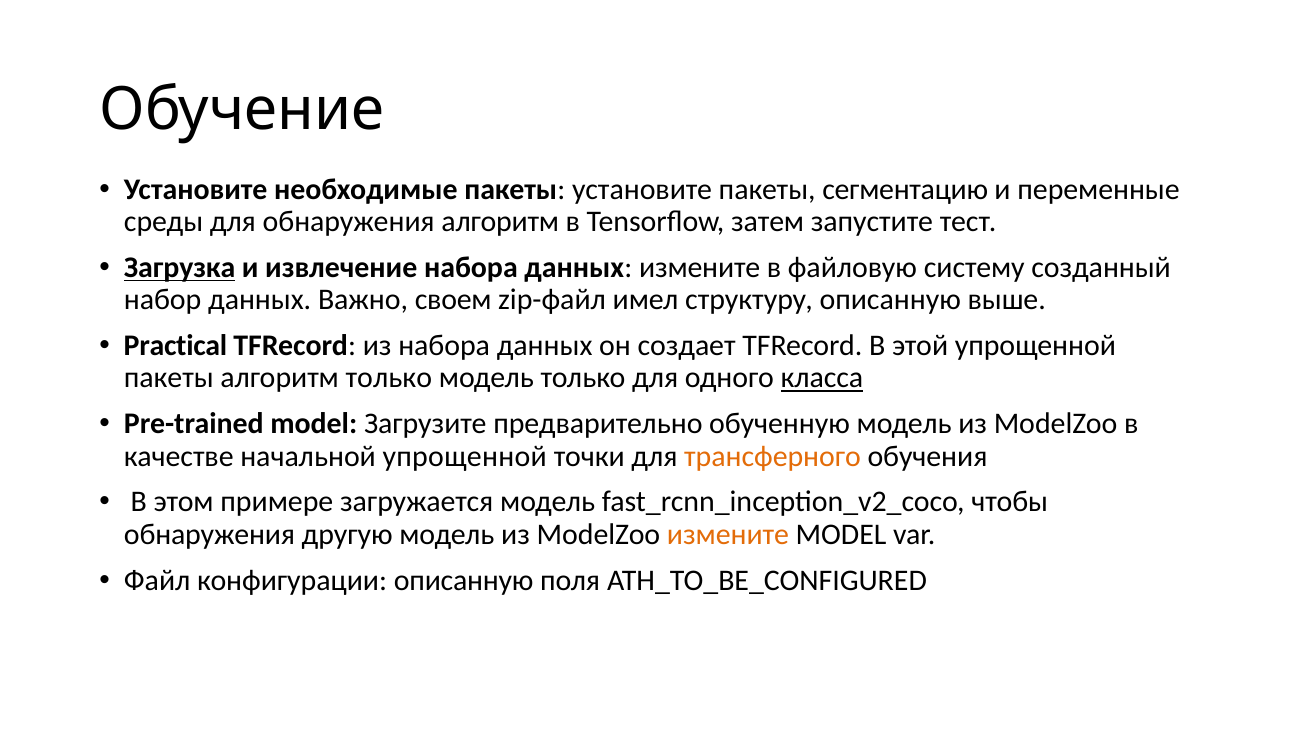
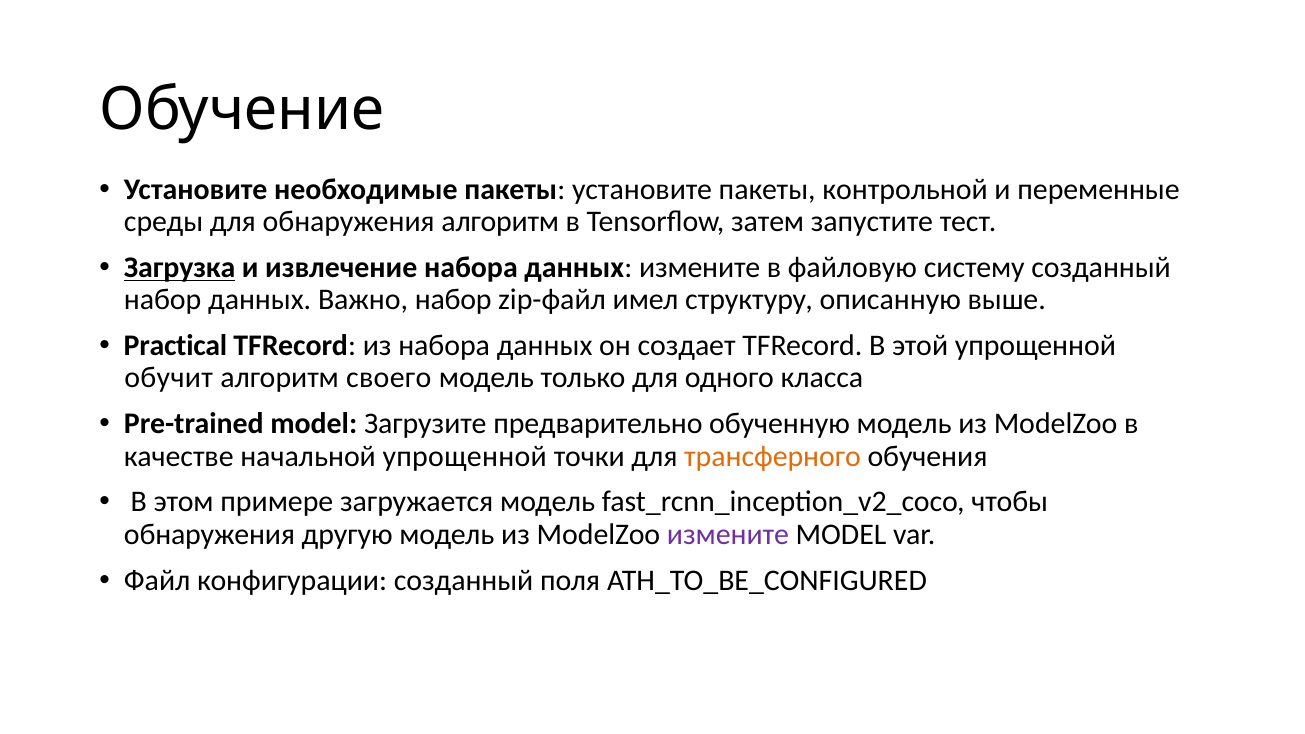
сегментацию: сегментацию -> контрольной
Важно своем: своем -> набор
пакеты at (169, 378): пакеты -> обучит
алгоритм только: только -> своего
класса underline: present -> none
измените at (728, 534) colour: orange -> purple
конфигурации описанную: описанную -> созданный
